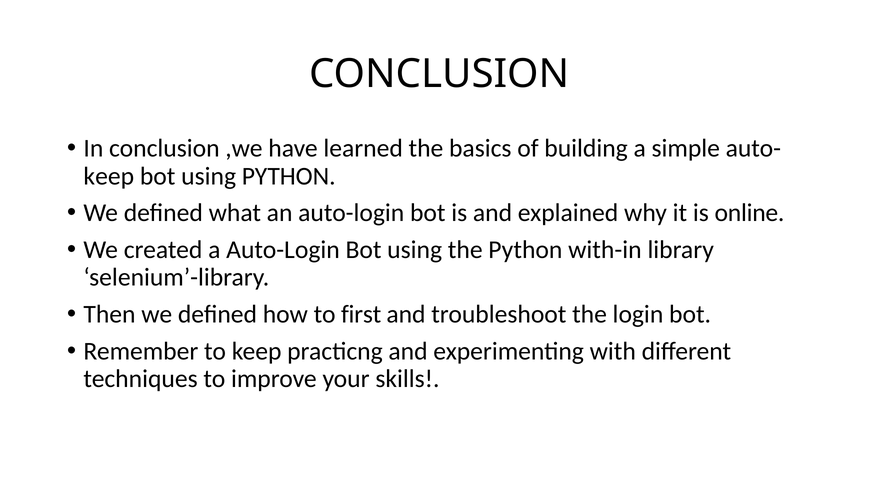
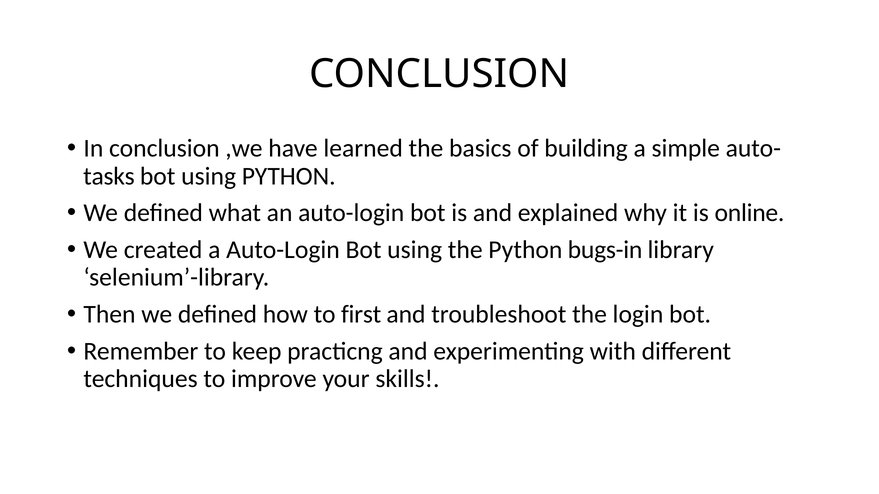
keep at (109, 176): keep -> tasks
with-in: with-in -> bugs-in
